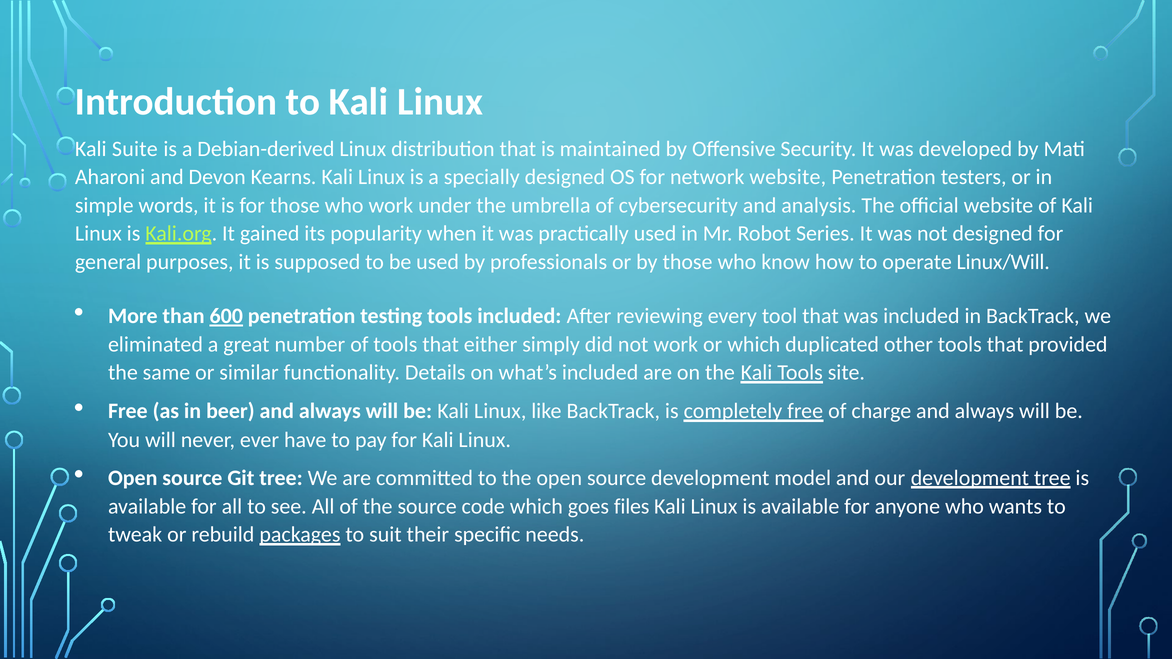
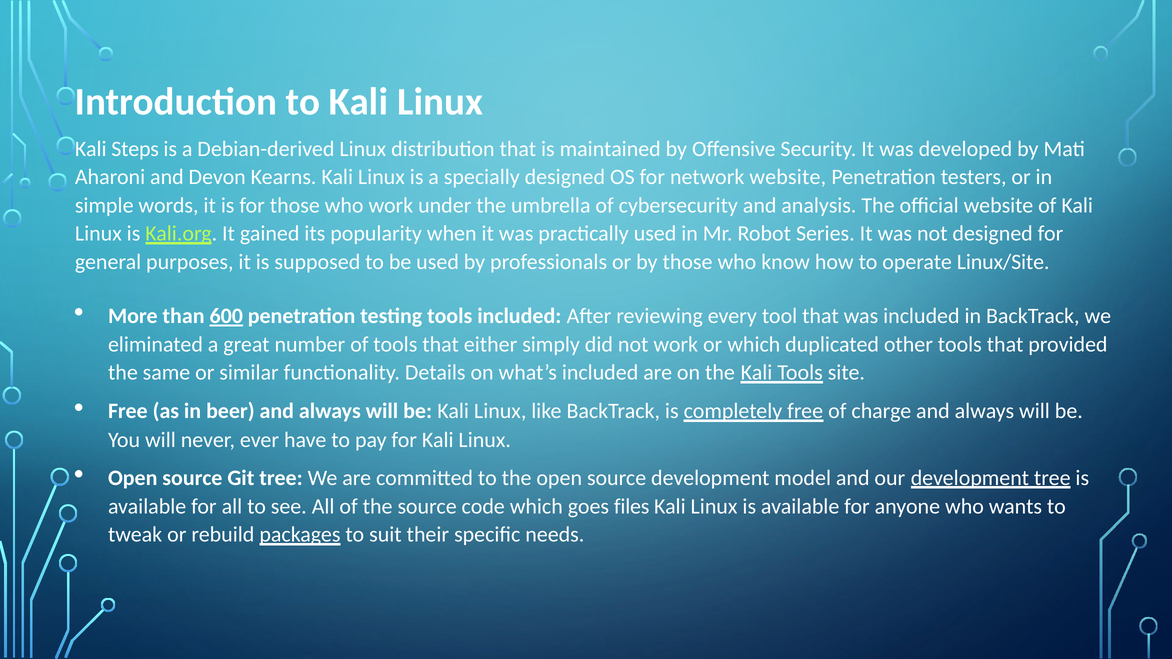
Suite: Suite -> Steps
Linux/Will: Linux/Will -> Linux/Site
